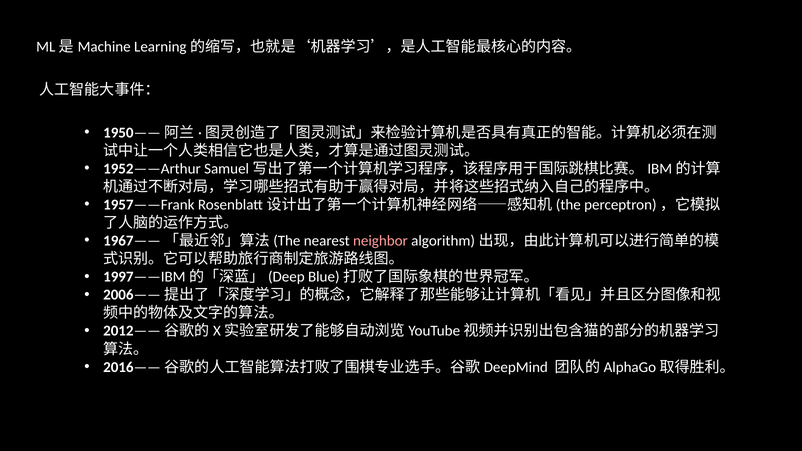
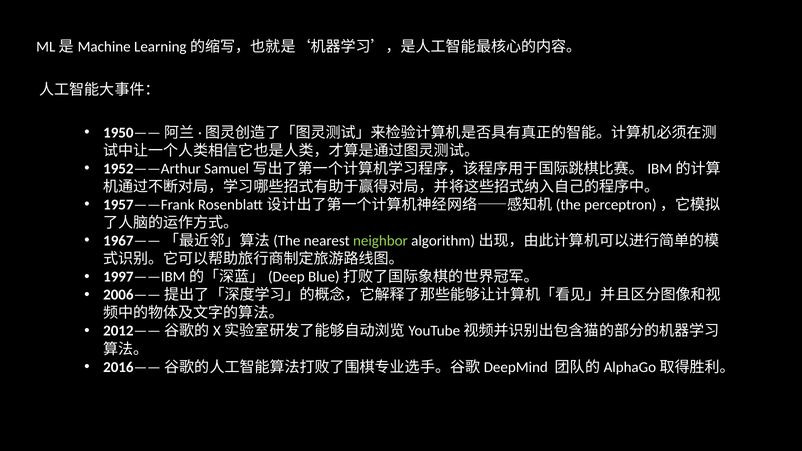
neighbor colour: pink -> light green
